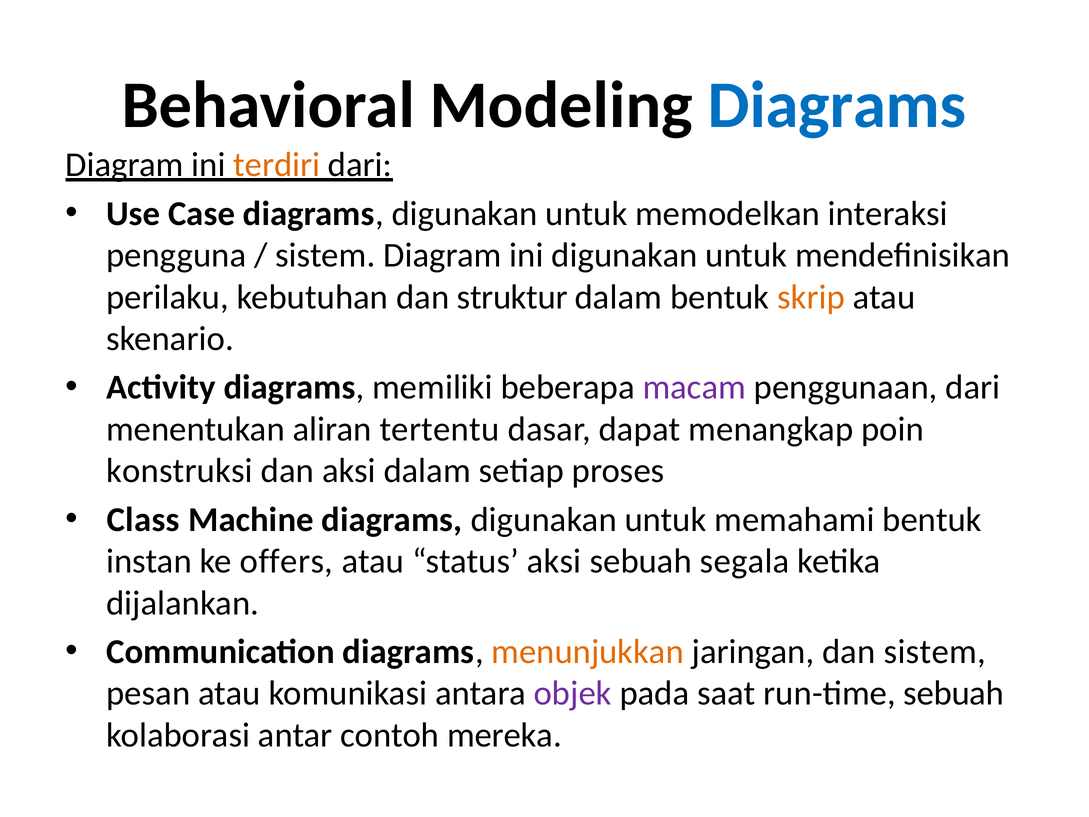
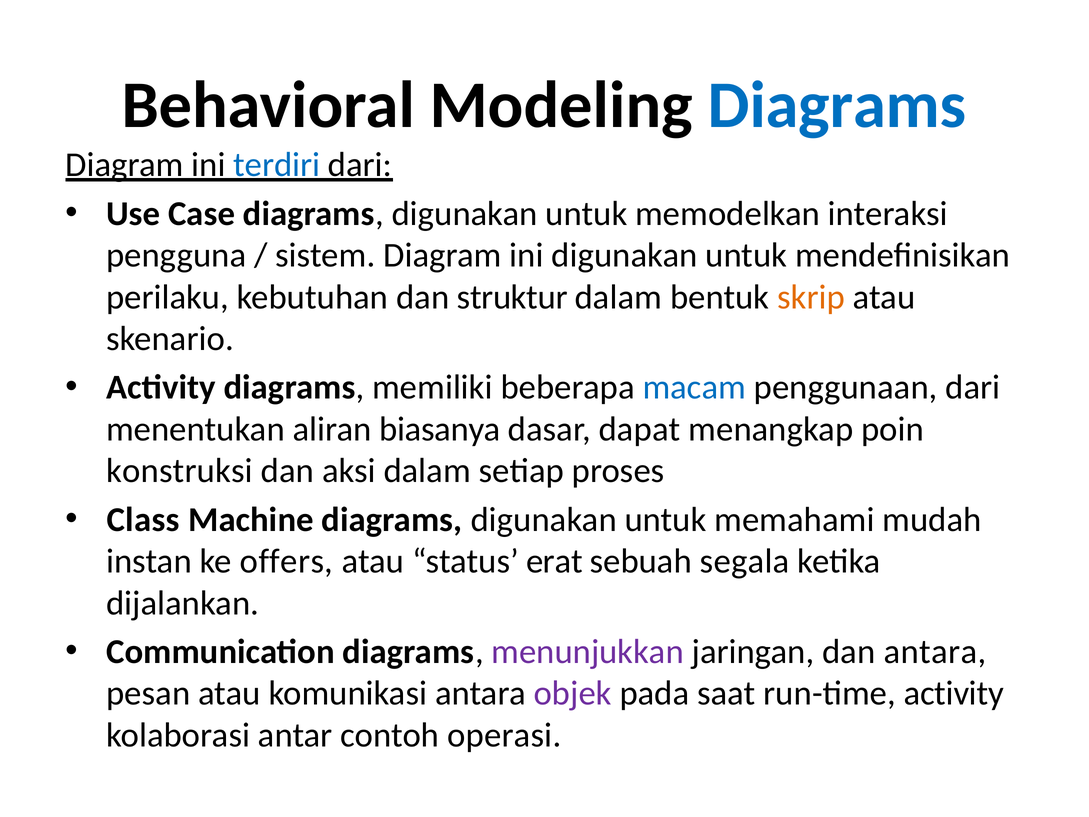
terdiri colour: orange -> blue
macam colour: purple -> blue
tertentu: tertentu -> biasanya
memahami bentuk: bentuk -> mudah
status aksi: aksi -> erat
menunjukkan colour: orange -> purple
dan sistem: sistem -> antara
run-time sebuah: sebuah -> activity
mereka: mereka -> operasi
